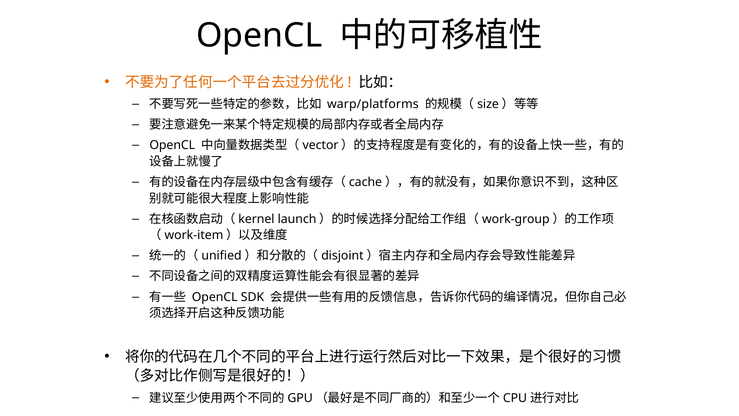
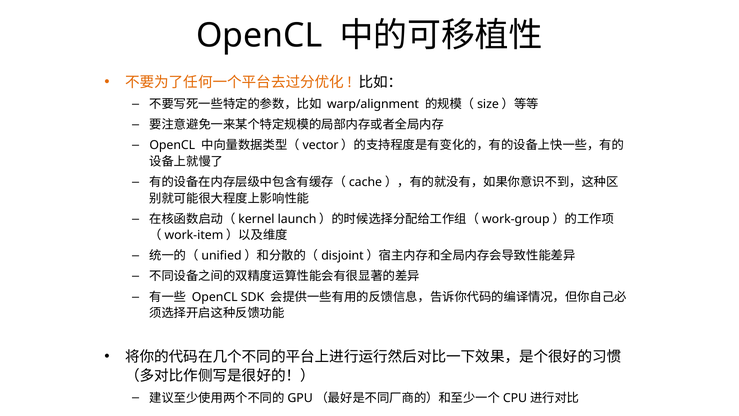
warp/platforms: warp/platforms -> warp/alignment
